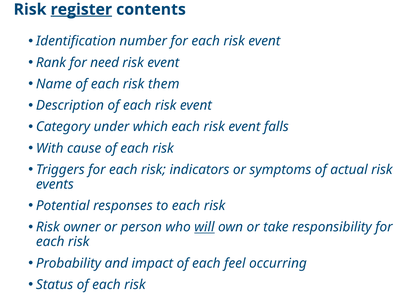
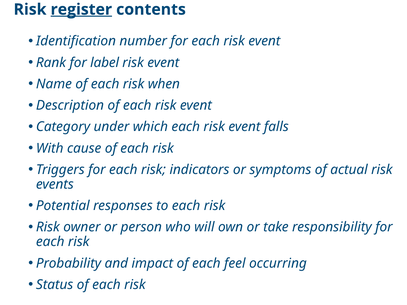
need: need -> label
them: them -> when
will underline: present -> none
